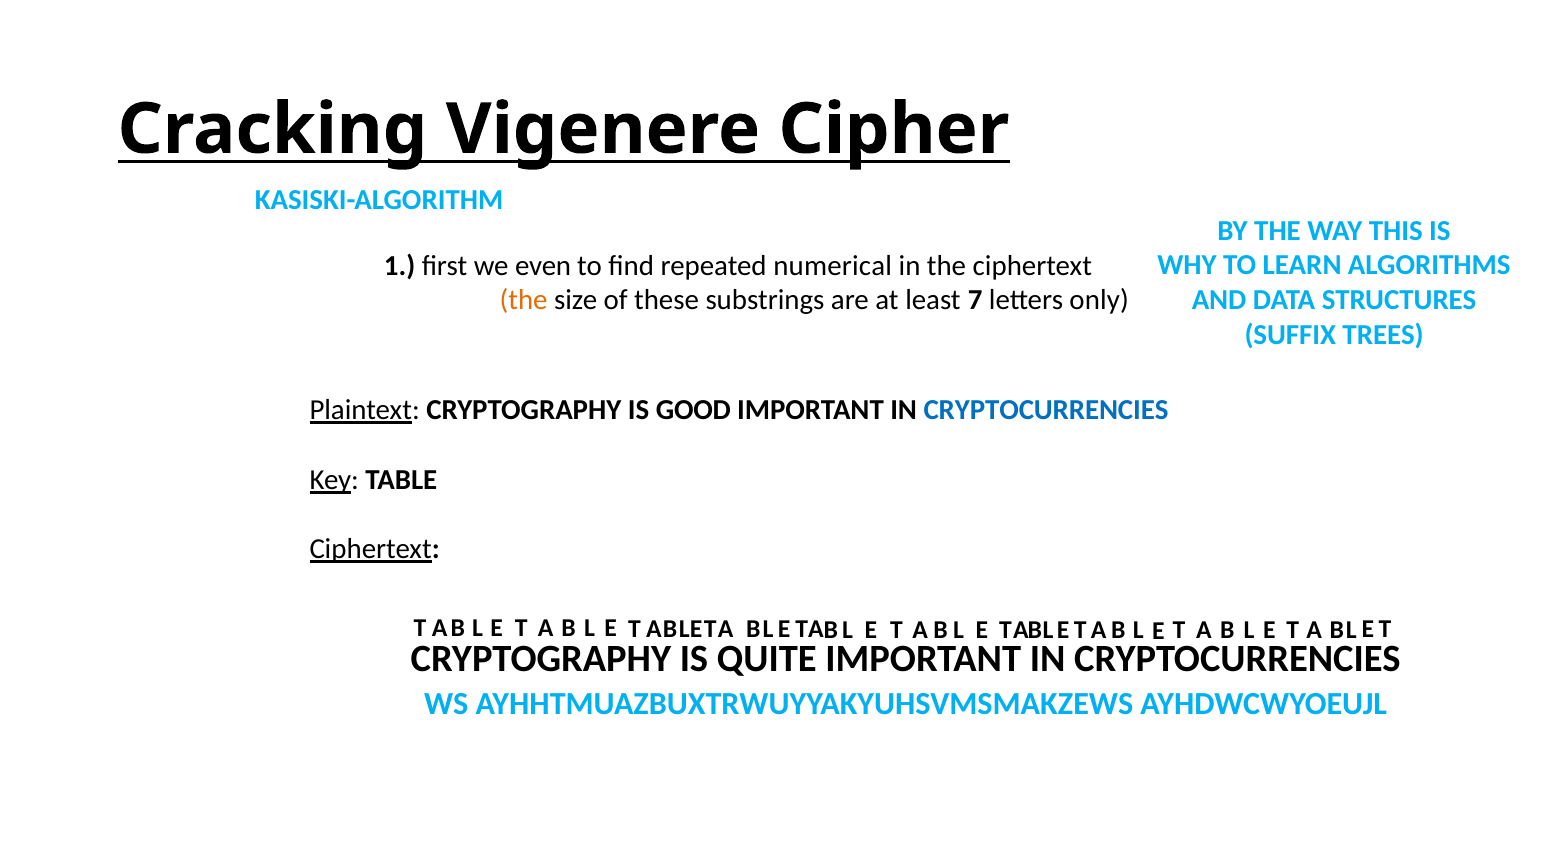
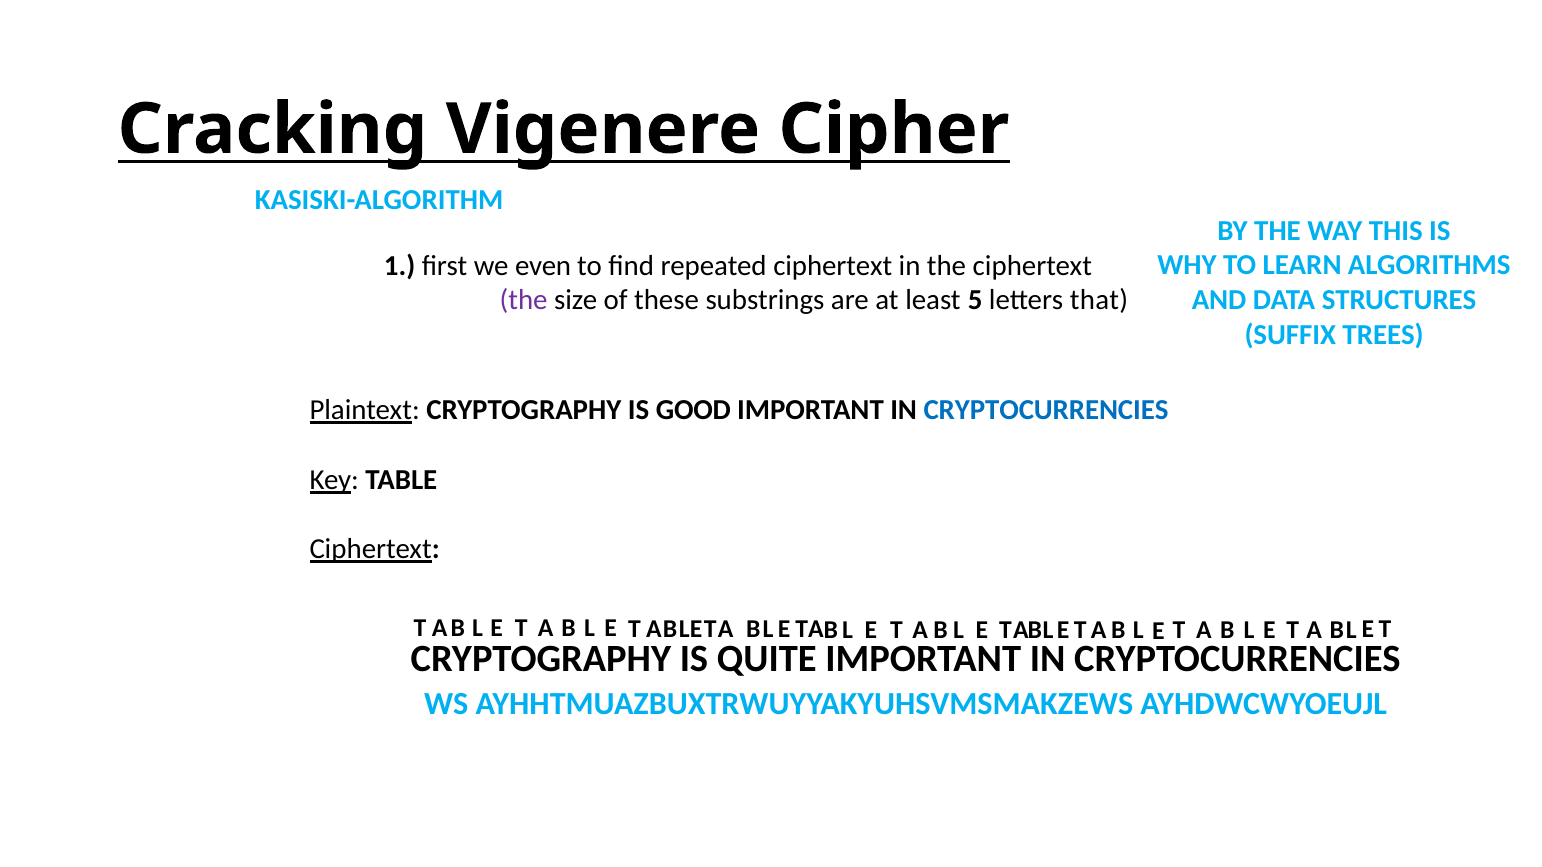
repeated numerical: numerical -> ciphertext
the at (524, 300) colour: orange -> purple
7: 7 -> 5
only: only -> that
